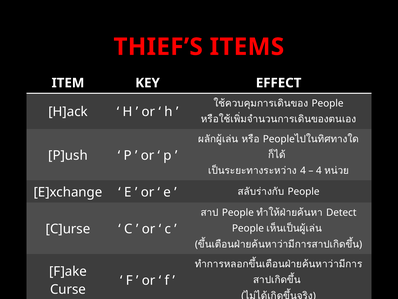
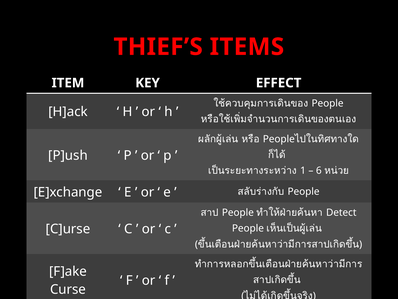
4 at (303, 170): 4 -> 1
4 at (319, 170): 4 -> 6
